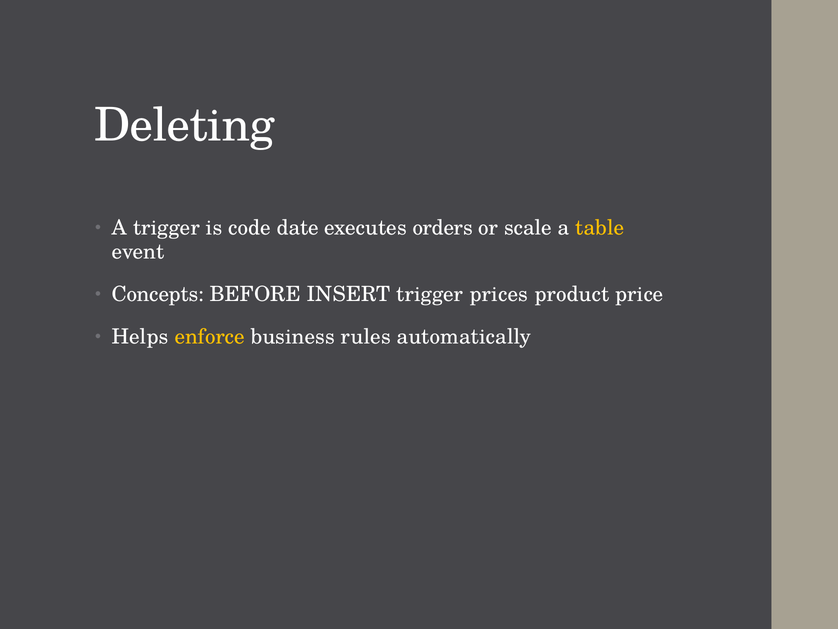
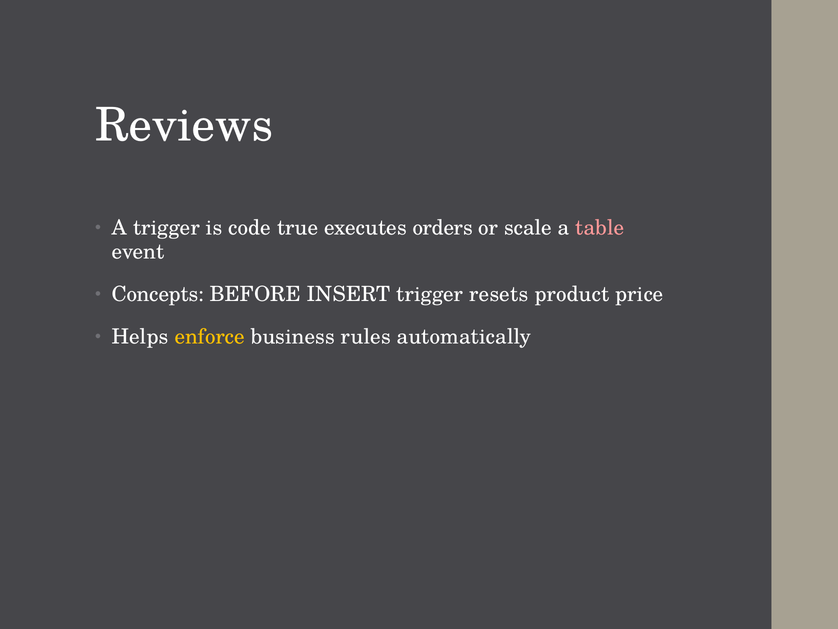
Deleting: Deleting -> Reviews
date: date -> true
table colour: yellow -> pink
prices: prices -> resets
